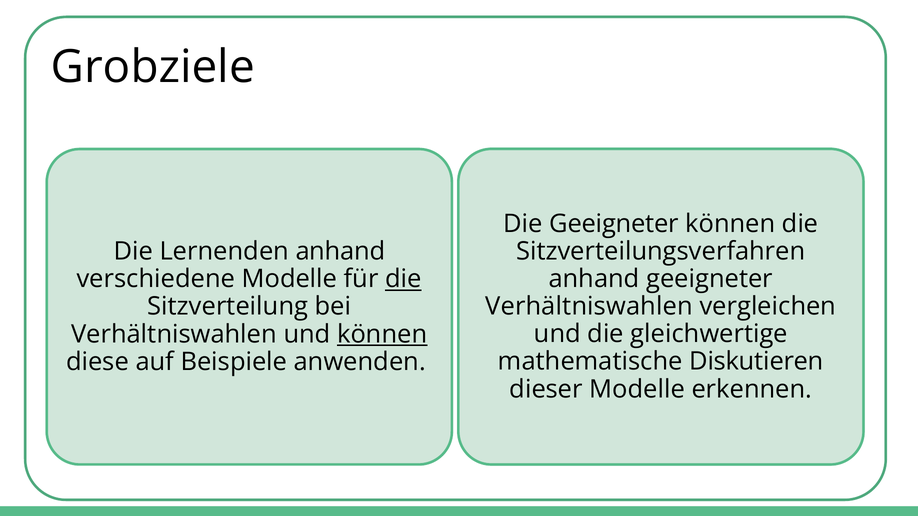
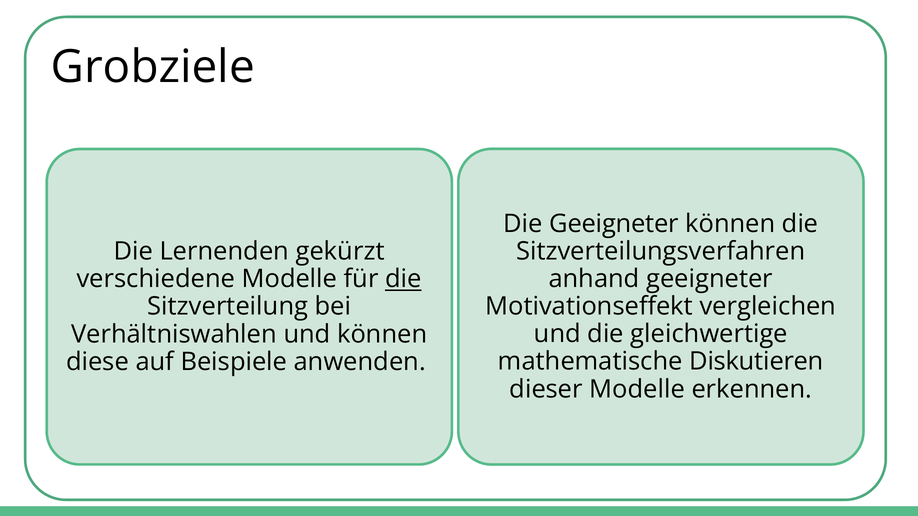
Lernenden anhand: anhand -> gekürzt
Verhältniswahlen at (589, 307): Verhältniswahlen -> Motivationseffekt
können at (382, 334) underline: present -> none
